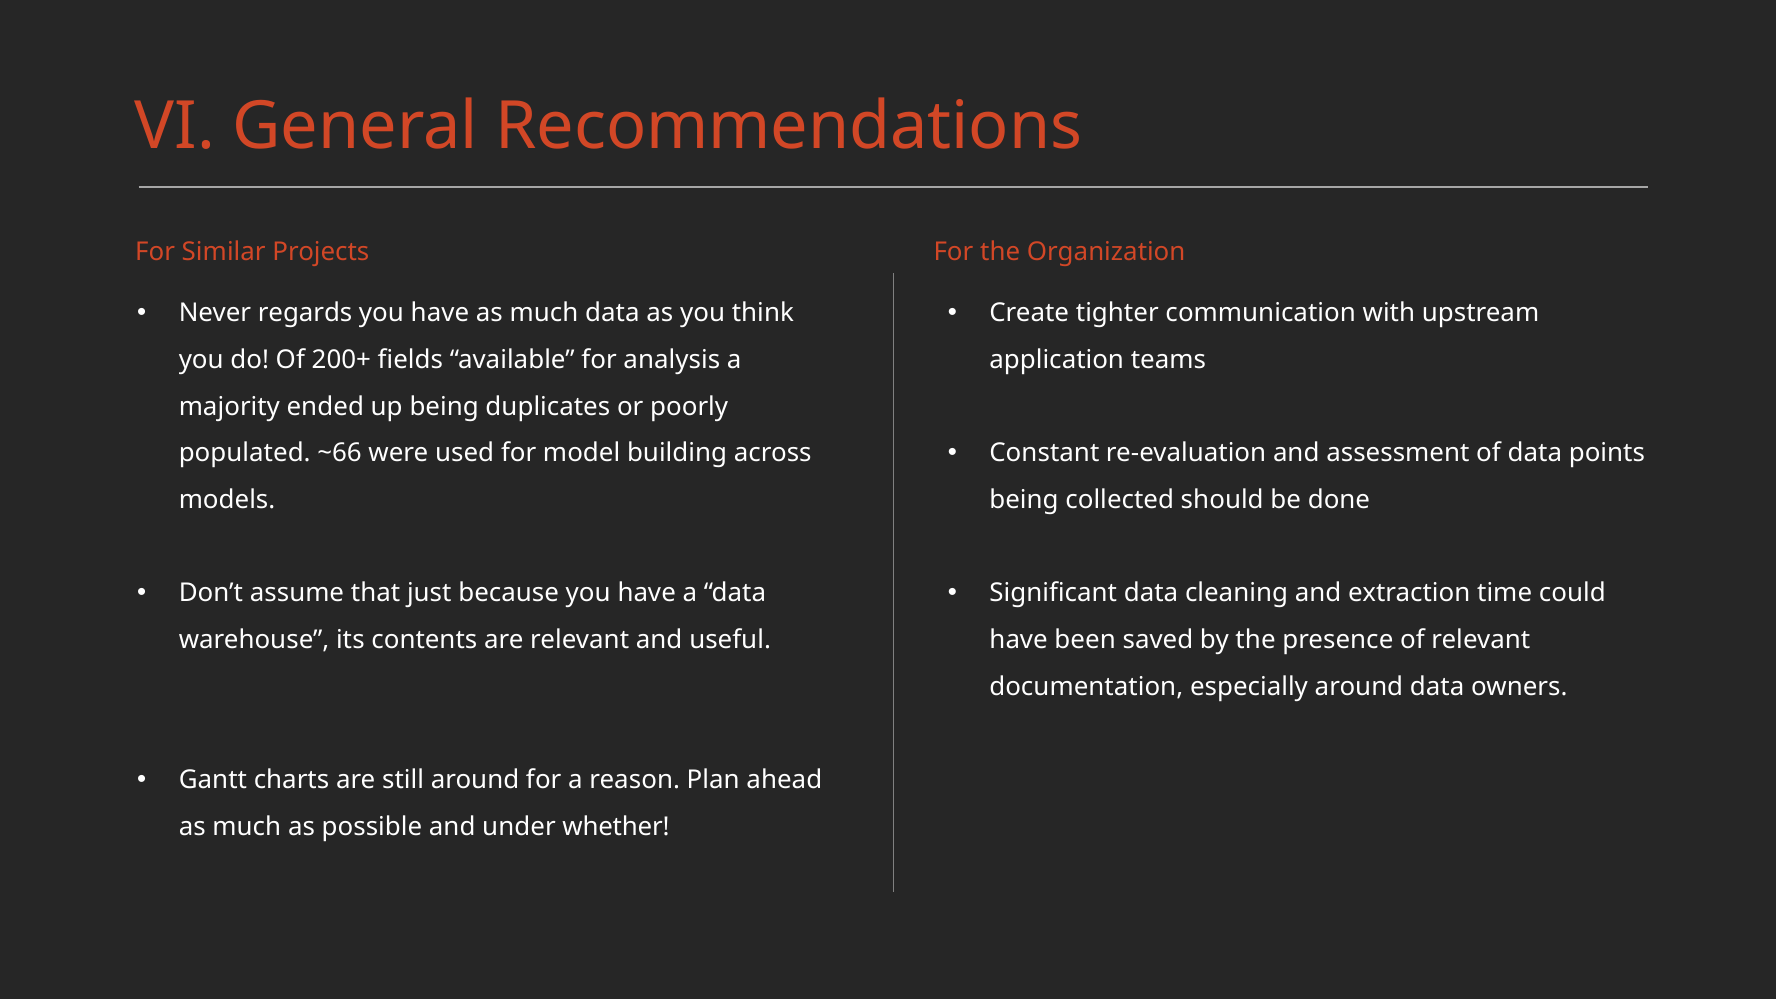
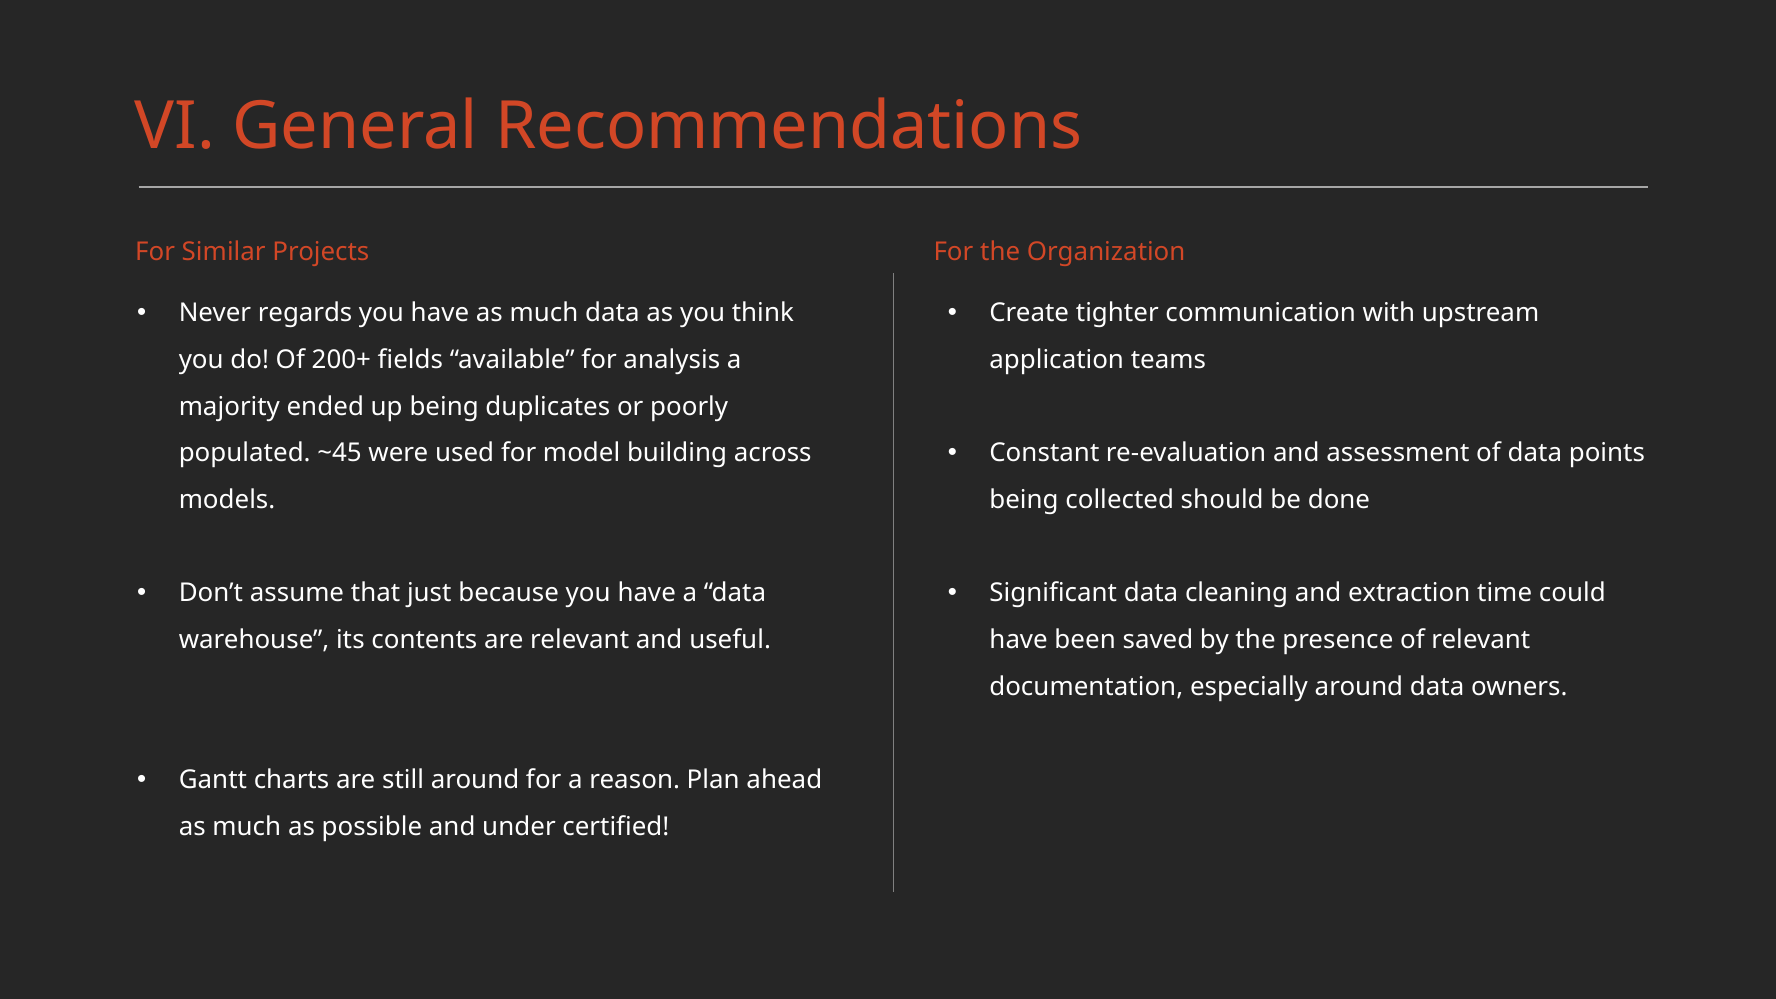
~66: ~66 -> ~45
whether: whether -> certified
